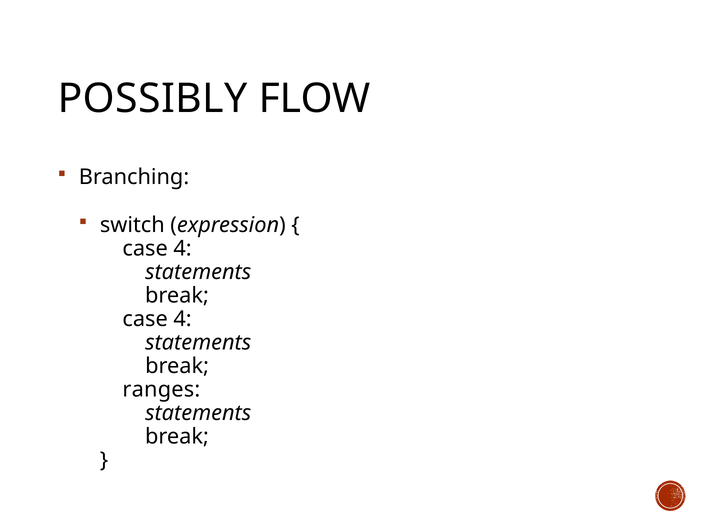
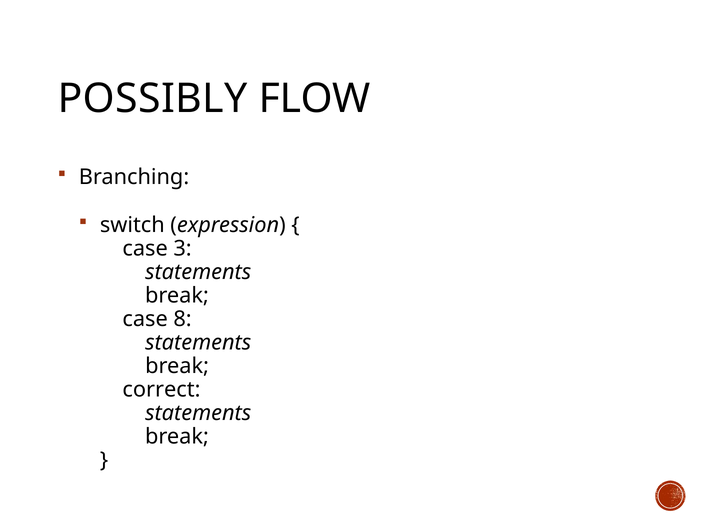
4 at (183, 249): 4 -> 3
4 at (183, 319): 4 -> 8
ranges: ranges -> correct
